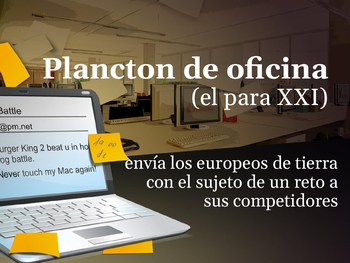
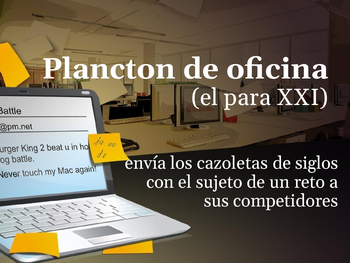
europeos: europeos -> cazoletas
tierra: tierra -> siglos
